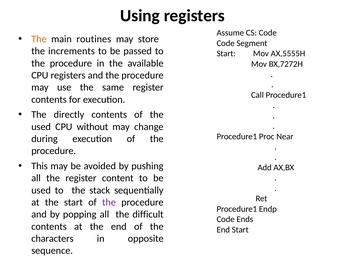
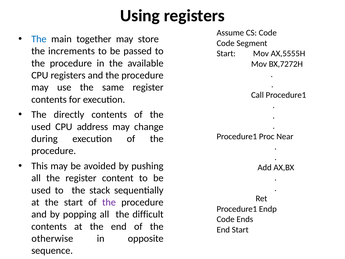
The at (39, 39) colour: orange -> blue
routines: routines -> together
without: without -> address
characters: characters -> otherwise
